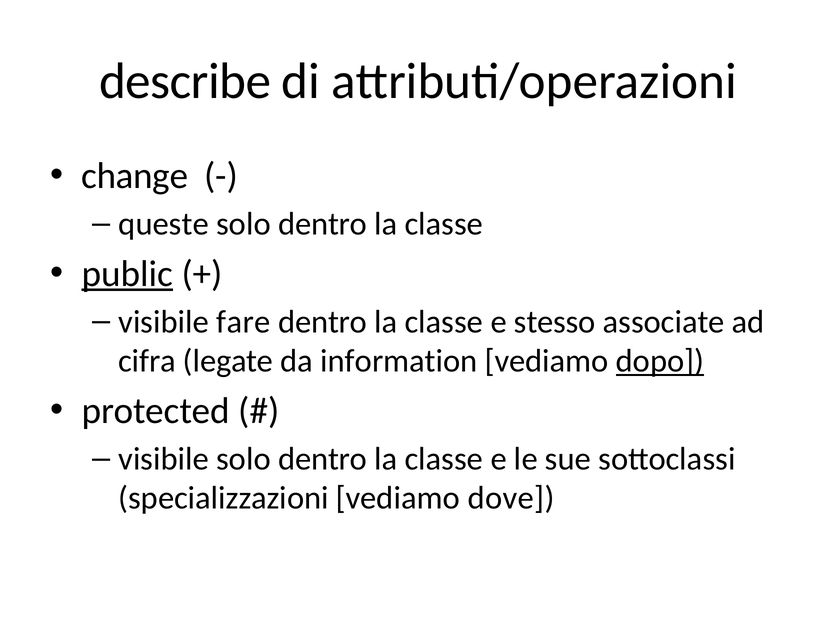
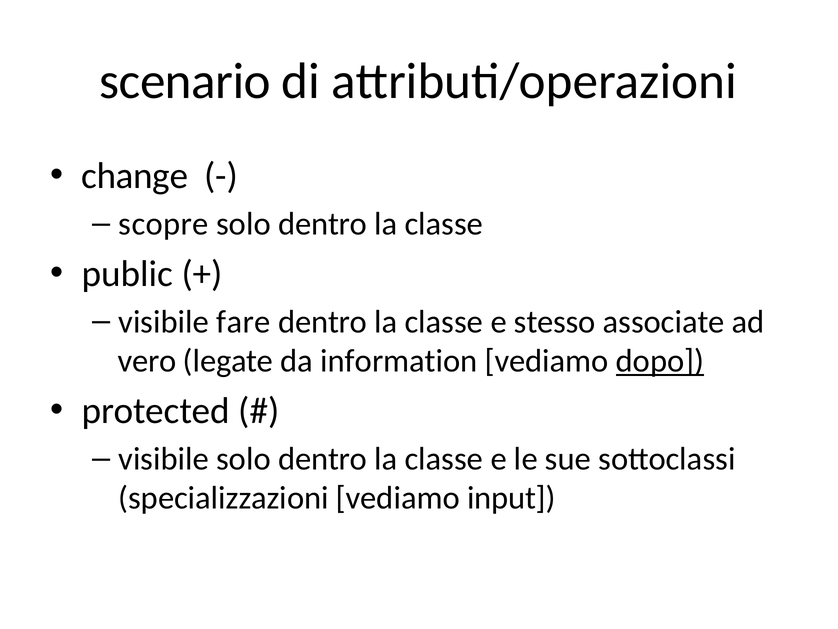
describe: describe -> scenario
queste: queste -> scopre
public underline: present -> none
cifra: cifra -> vero
dove: dove -> input
